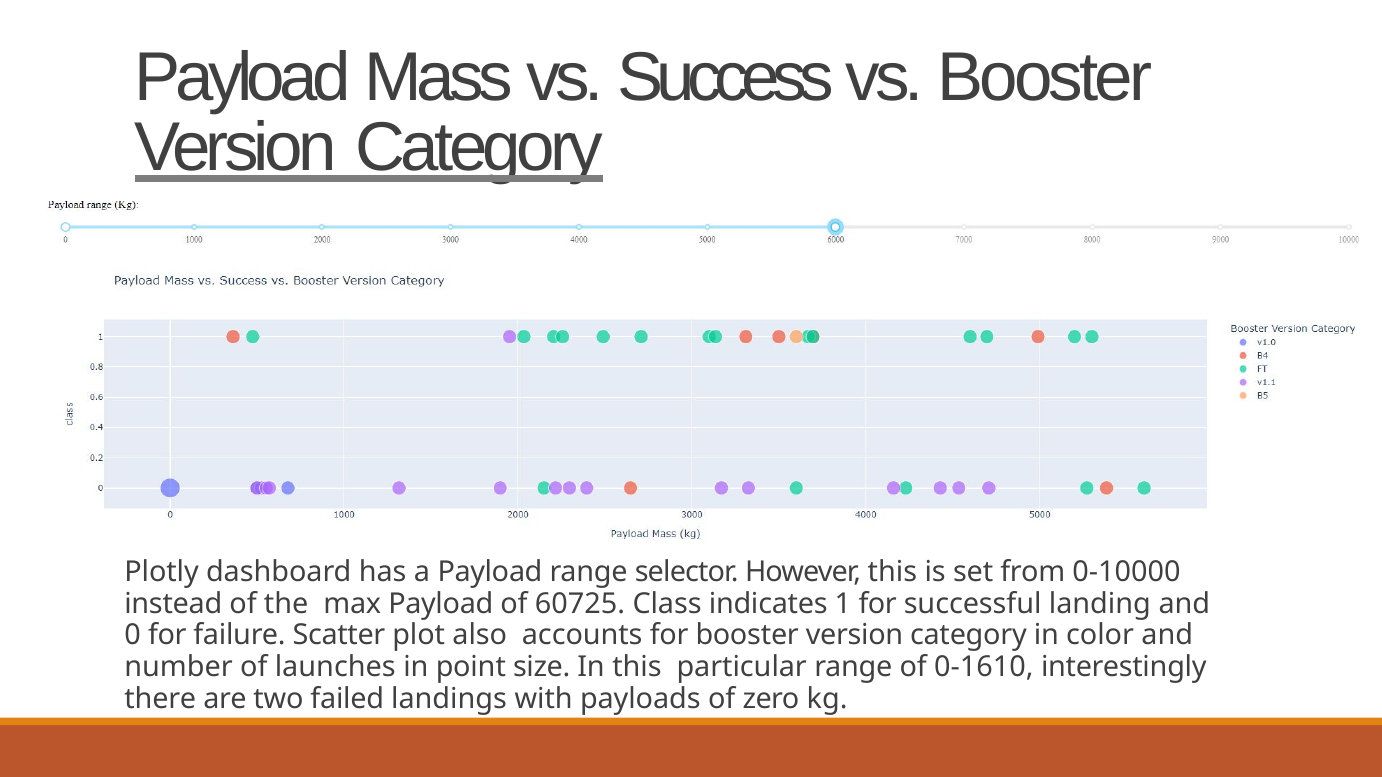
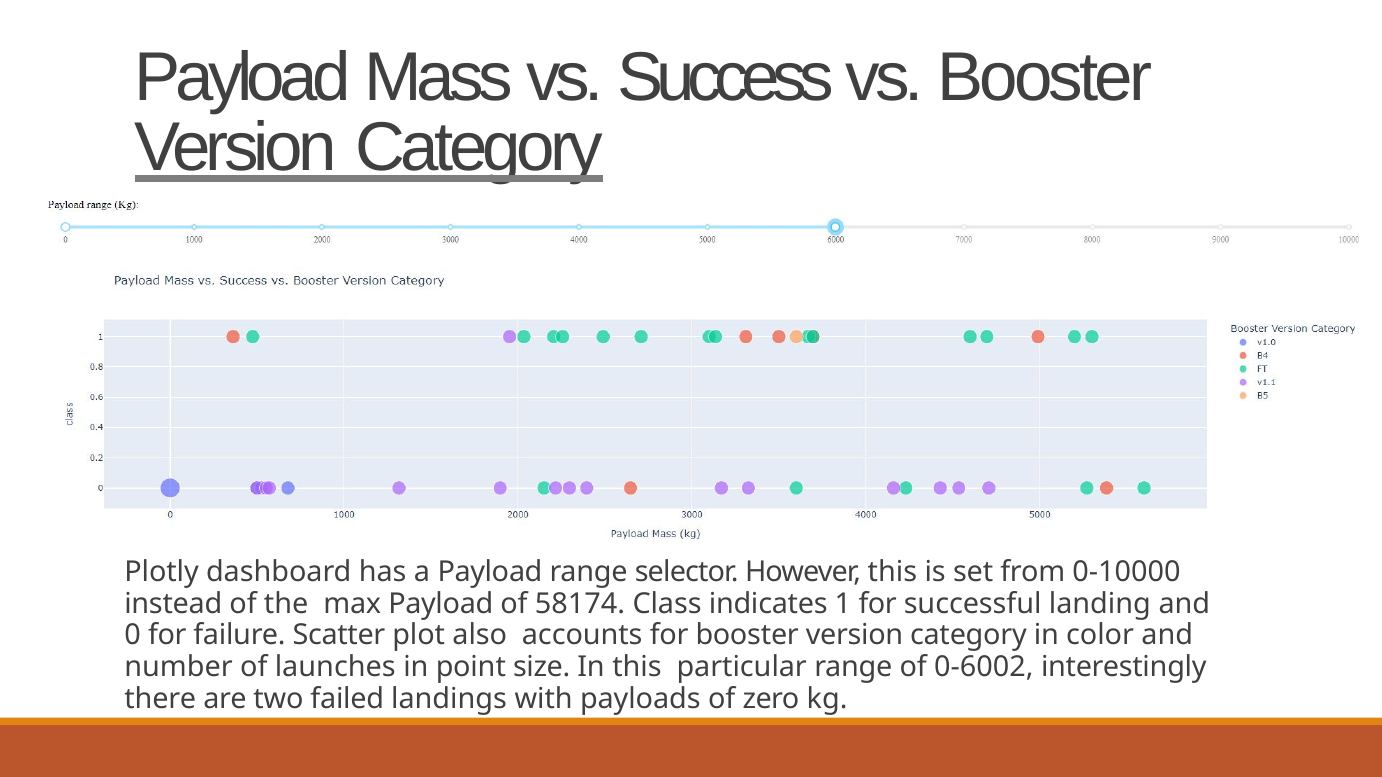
60725: 60725 -> 58174
0-1610: 0-1610 -> 0-6002
